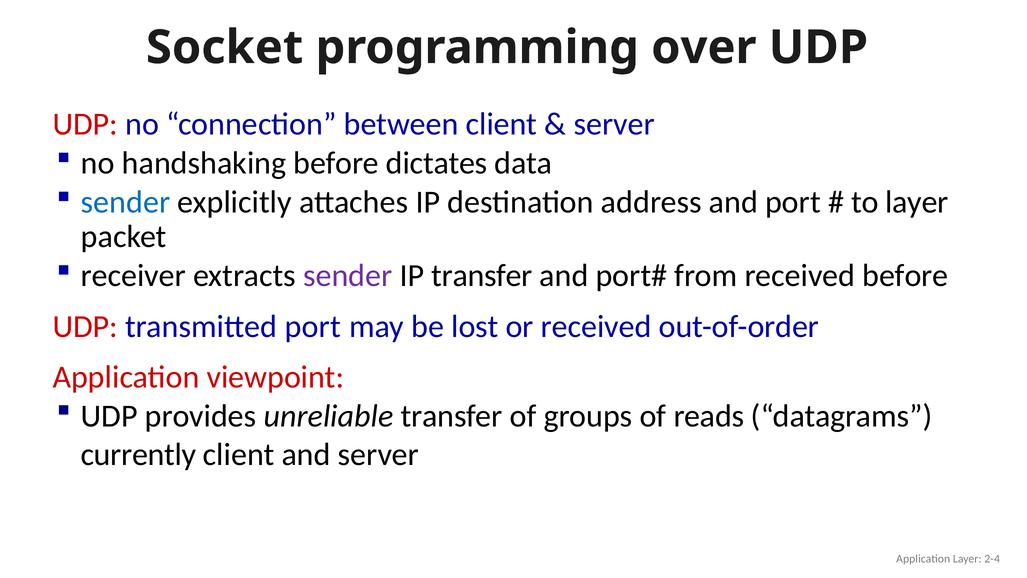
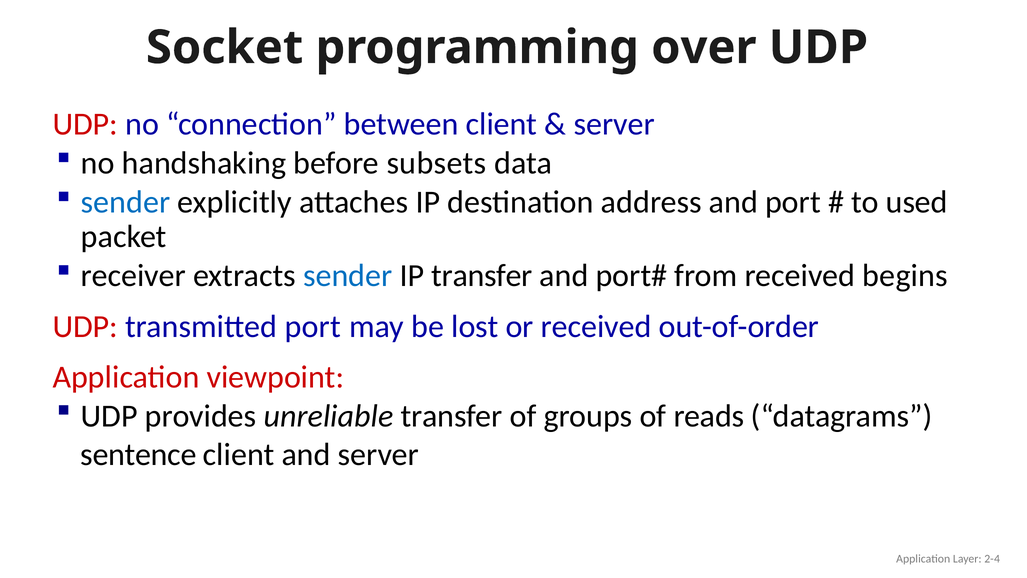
dictates: dictates -> subsets
to layer: layer -> used
sender at (348, 276) colour: purple -> blue
received before: before -> begins
currently: currently -> sentence
